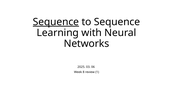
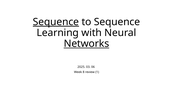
Networks underline: none -> present
